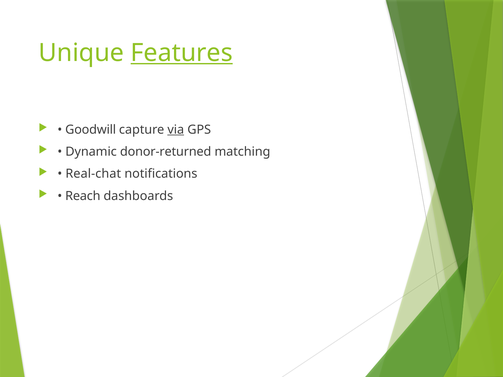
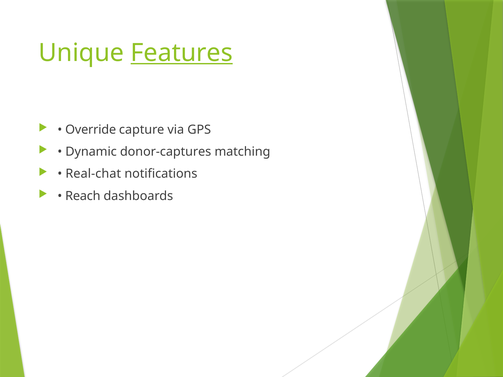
Goodwill: Goodwill -> Override
via underline: present -> none
donor-returned: donor-returned -> donor-captures
